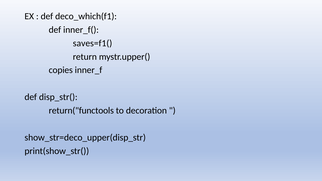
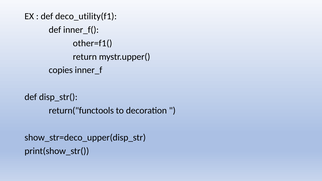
deco_which(f1: deco_which(f1 -> deco_utility(f1
saves=f1(: saves=f1( -> other=f1(
